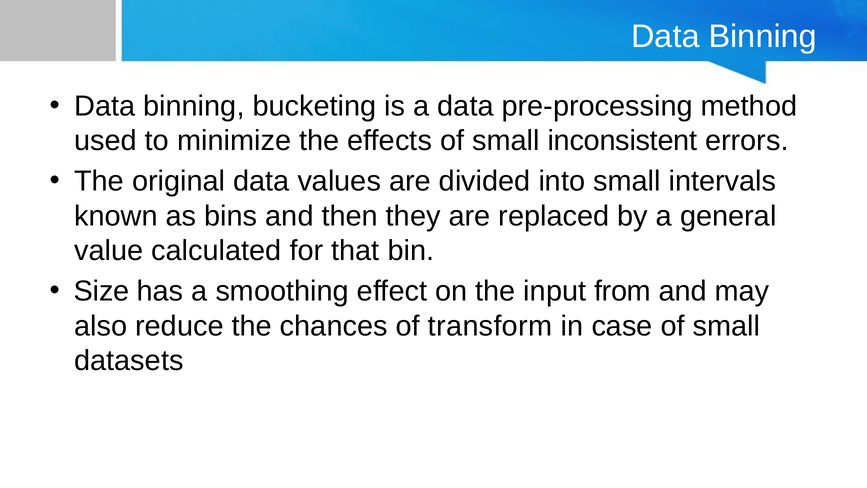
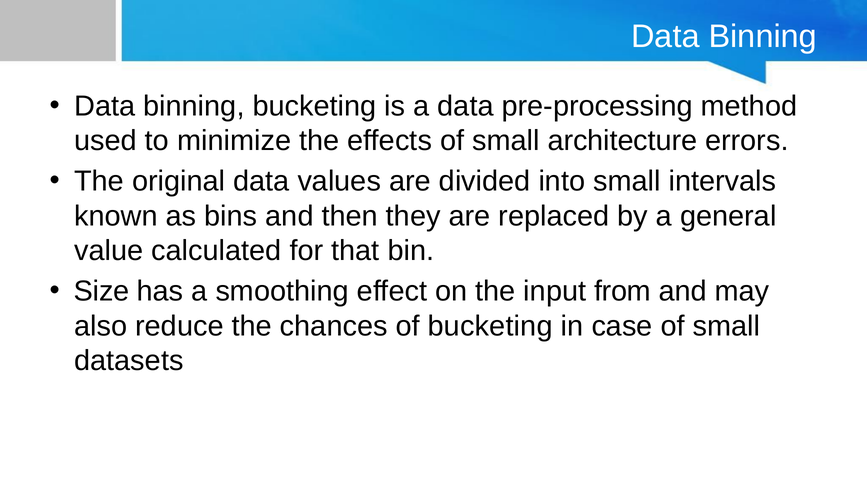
inconsistent: inconsistent -> architecture
of transform: transform -> bucketing
